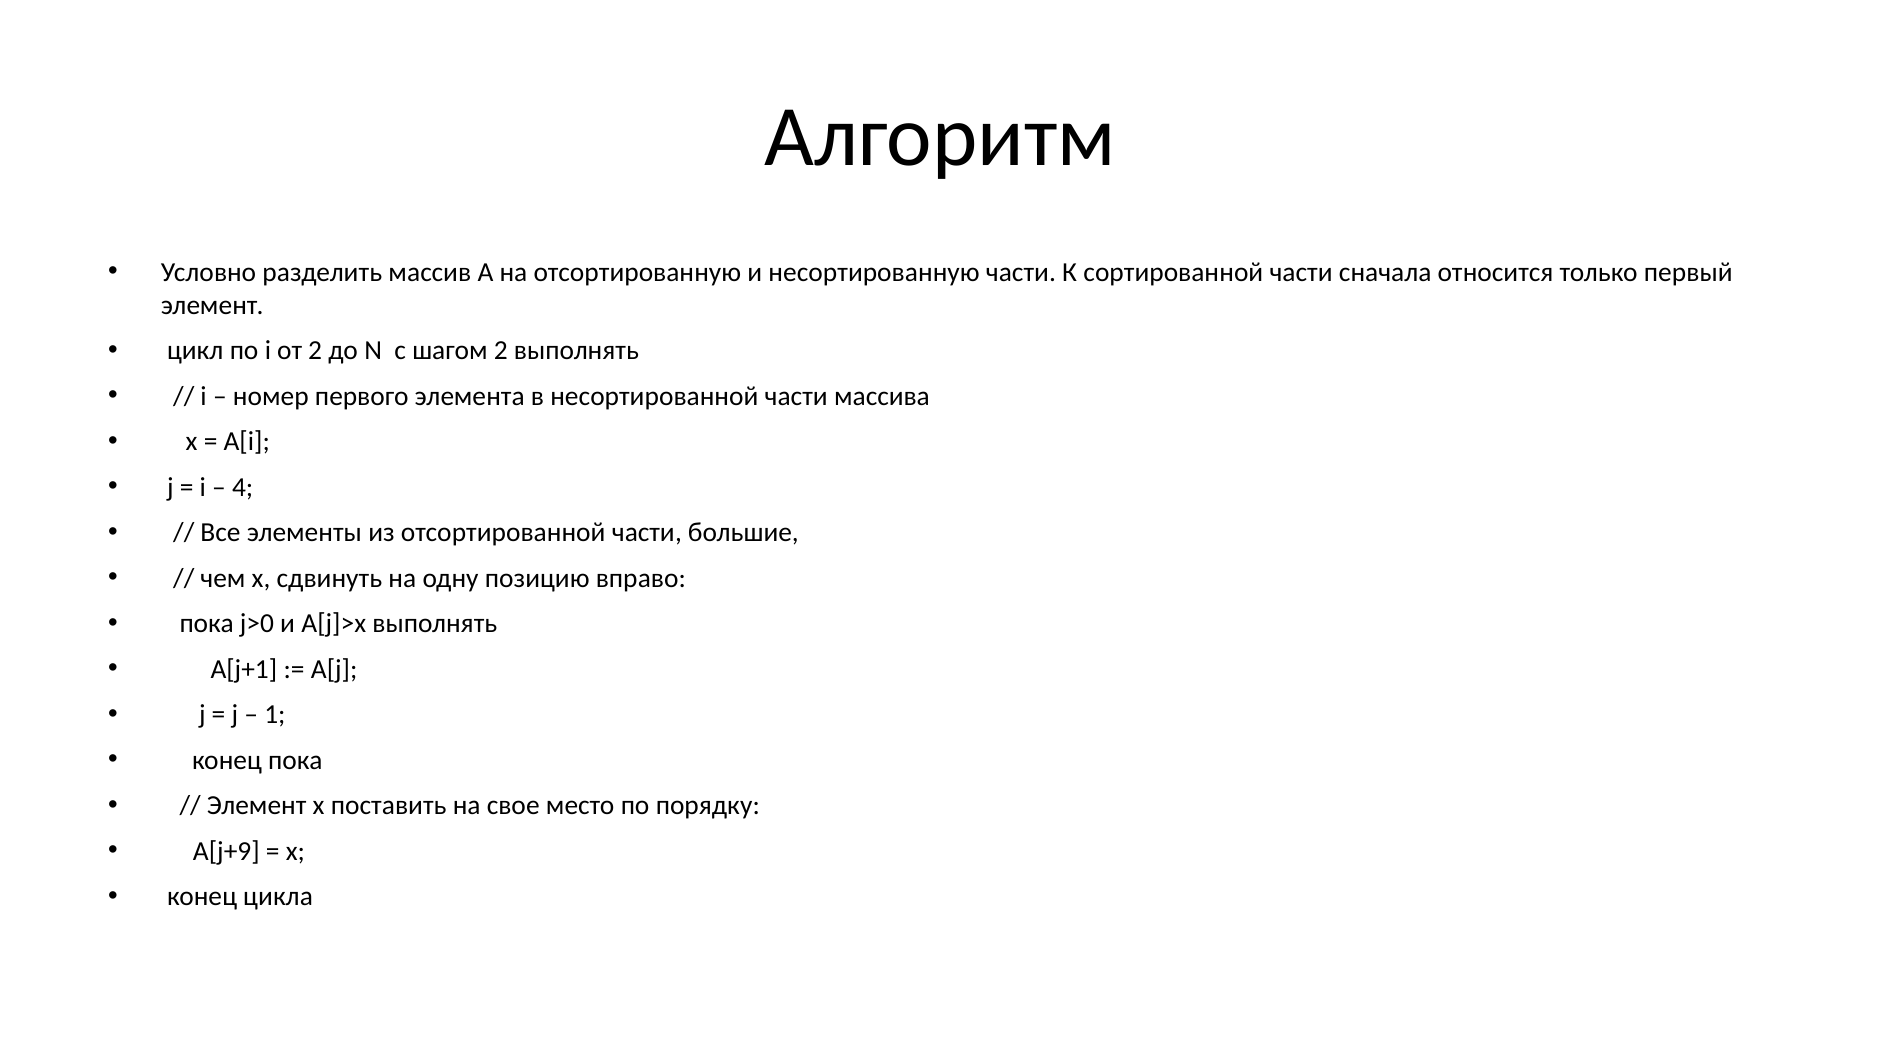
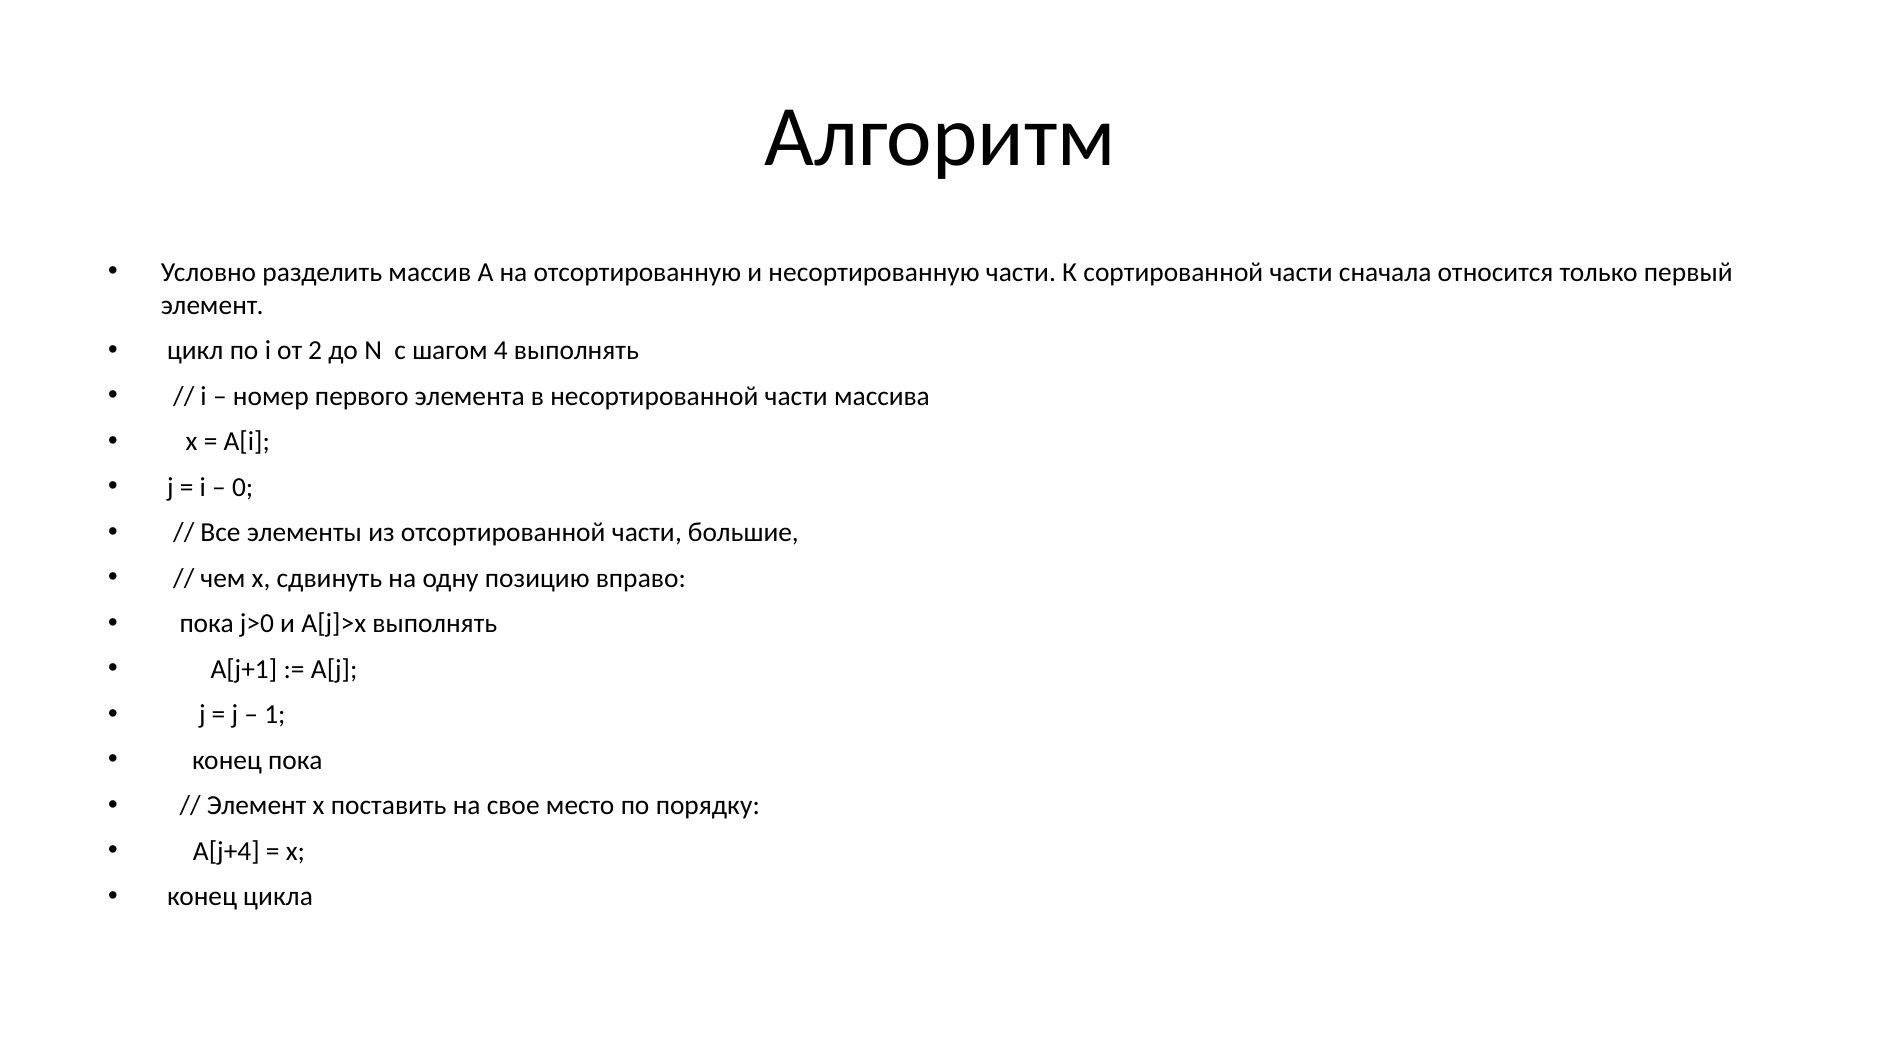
шагом 2: 2 -> 4
4: 4 -> 0
A[j+9: A[j+9 -> A[j+4
